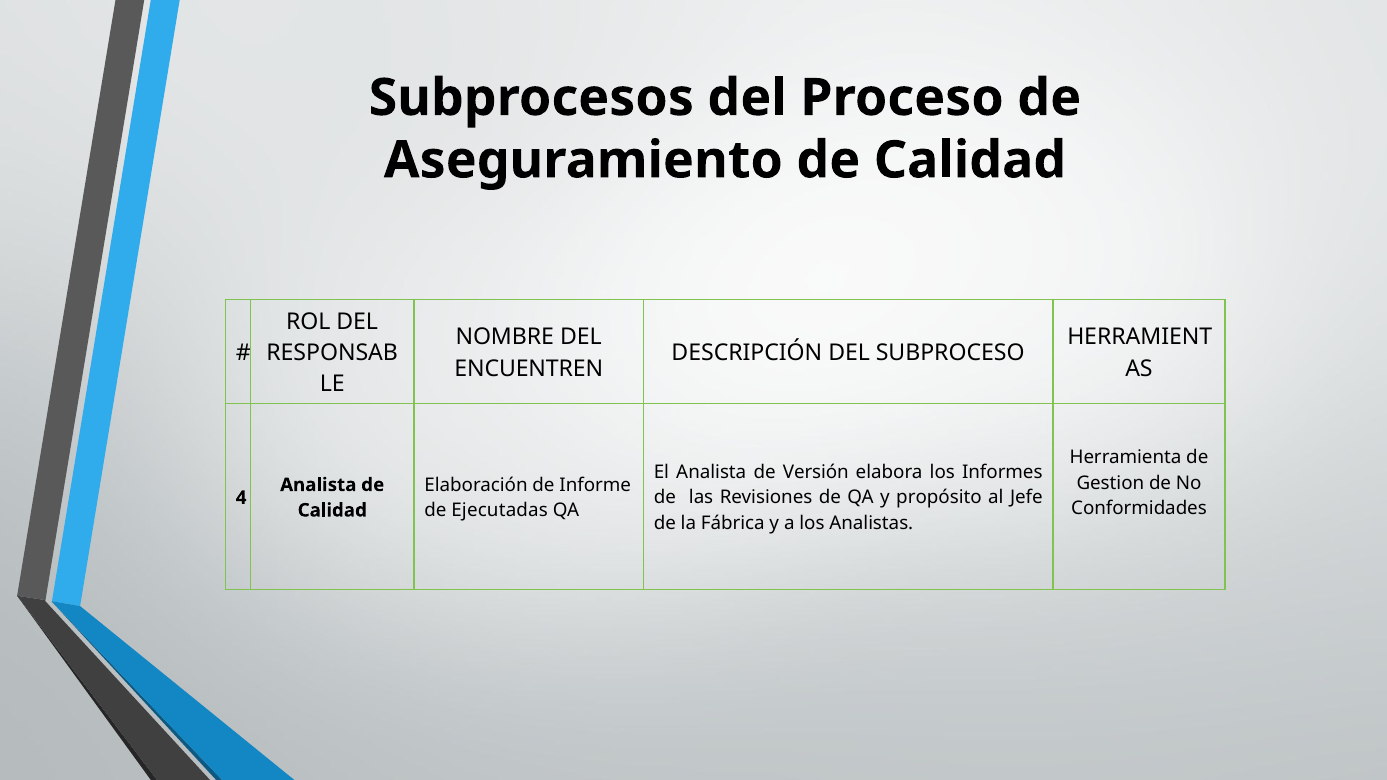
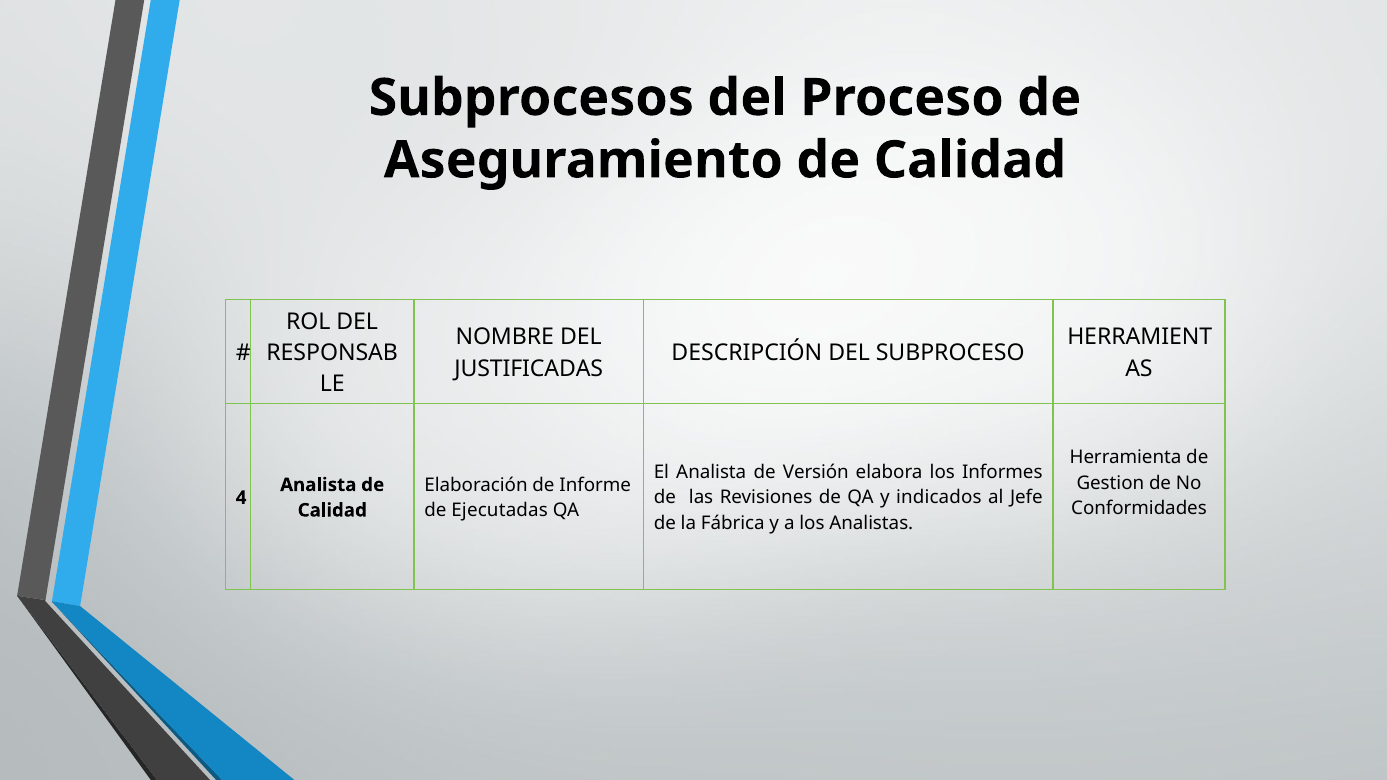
ENCUENTREN: ENCUENTREN -> JUSTIFICADAS
propósito: propósito -> indicados
